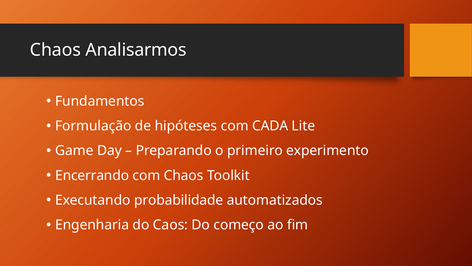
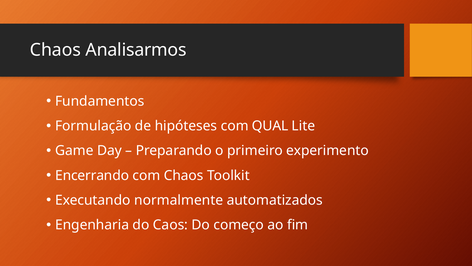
CADA: CADA -> QUAL
probabilidade: probabilidade -> normalmente
